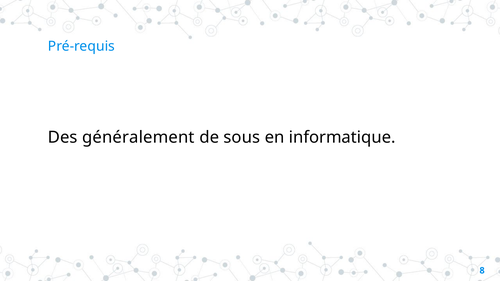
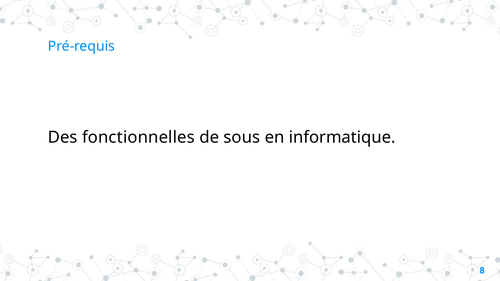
généralement: généralement -> fonctionnelles
